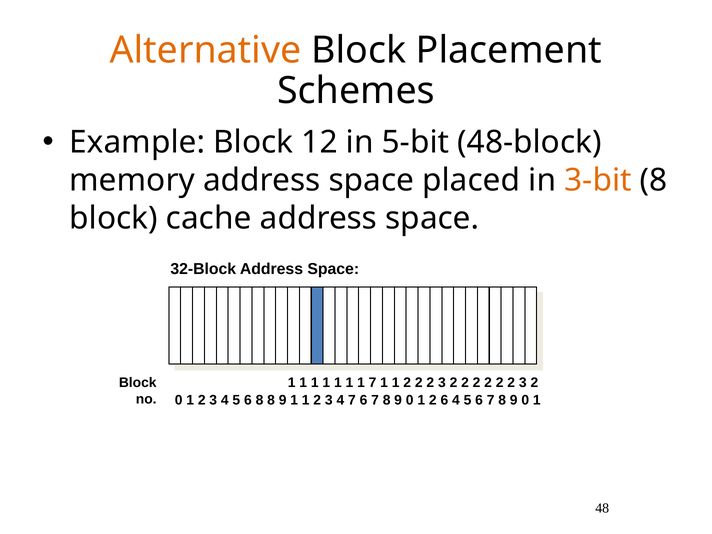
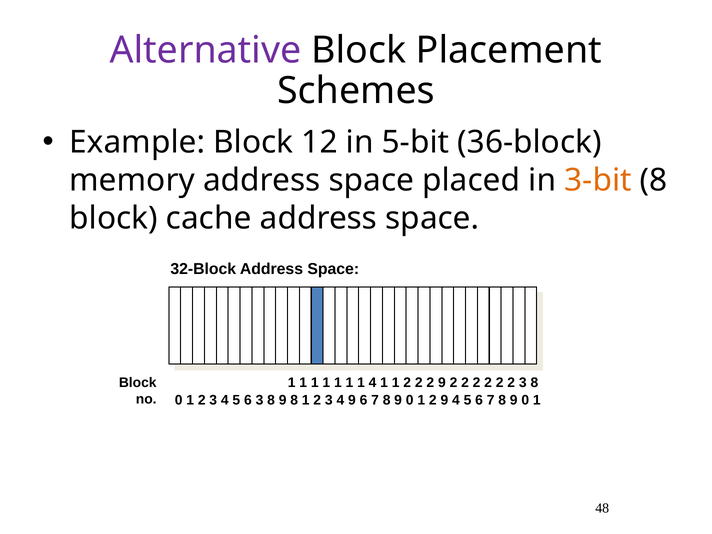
Alternative colour: orange -> purple
48-block: 48-block -> 36-block
1 7: 7 -> 4
3 at (442, 383): 3 -> 9
2 at (534, 383): 2 -> 8
6 8: 8 -> 3
9 1: 1 -> 8
4 7: 7 -> 9
1 2 6: 6 -> 9
